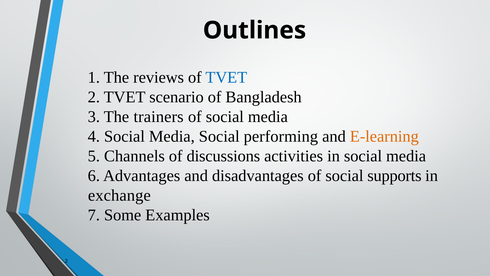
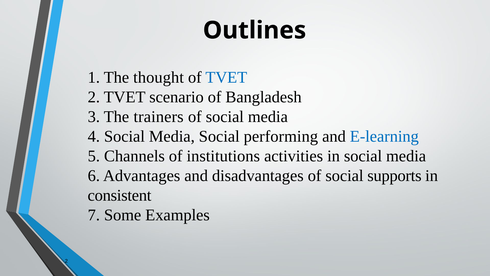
reviews: reviews -> thought
E-learning colour: orange -> blue
discussions: discussions -> institutions
exchange: exchange -> consistent
